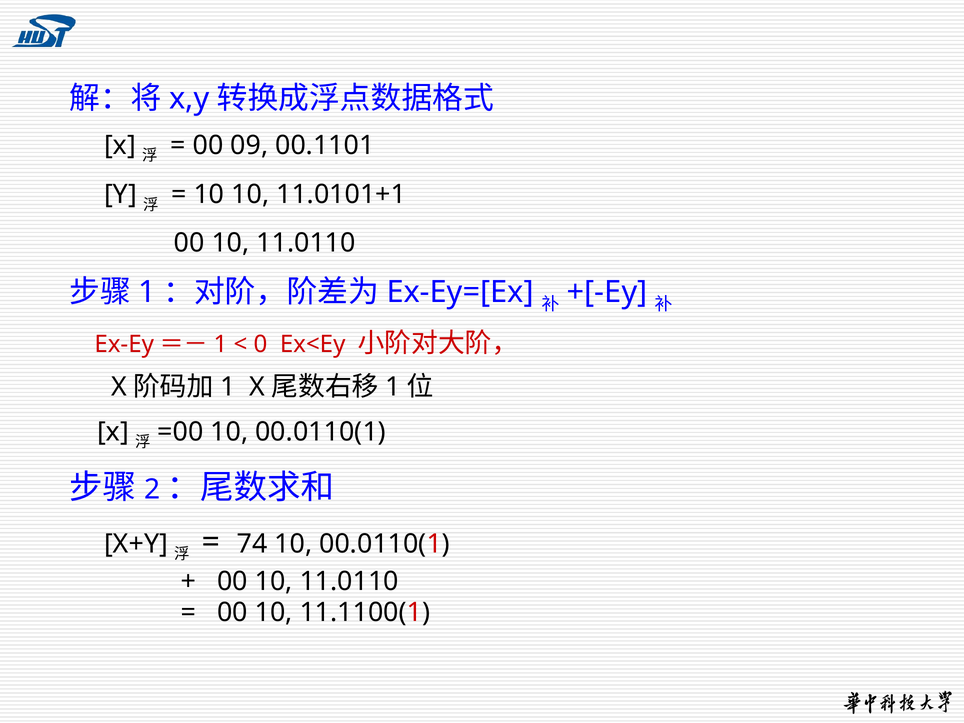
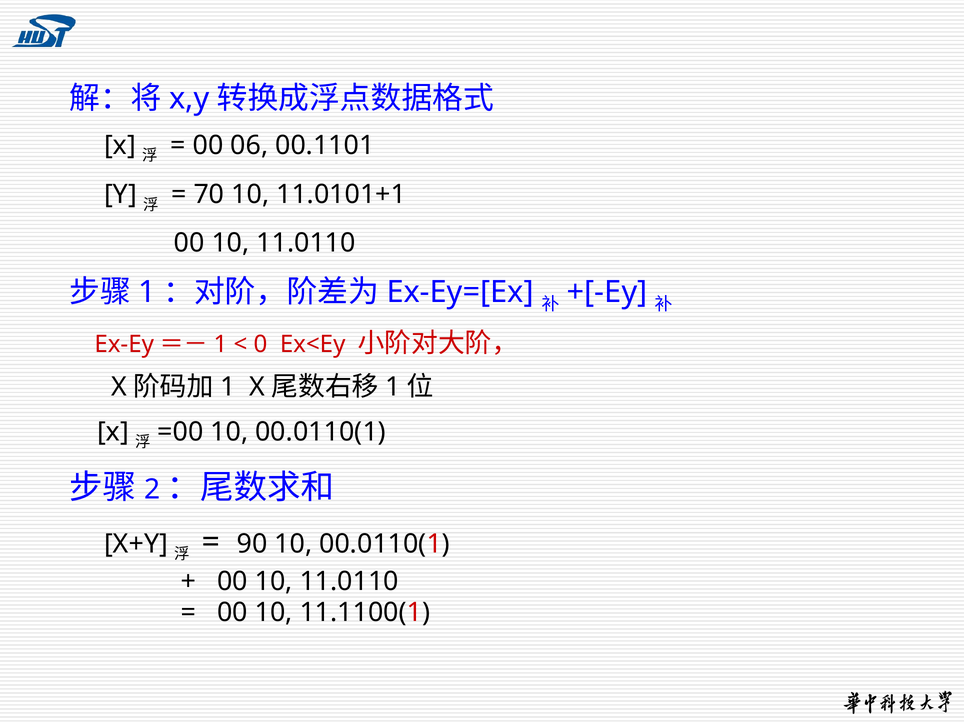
09: 09 -> 06
10 at (209, 195): 10 -> 70
74: 74 -> 90
